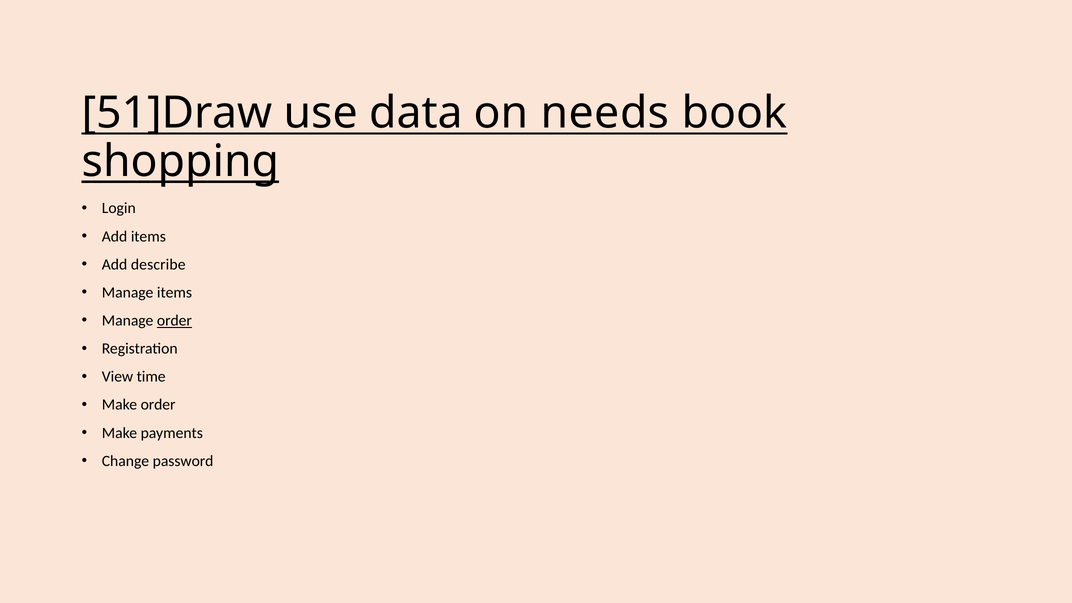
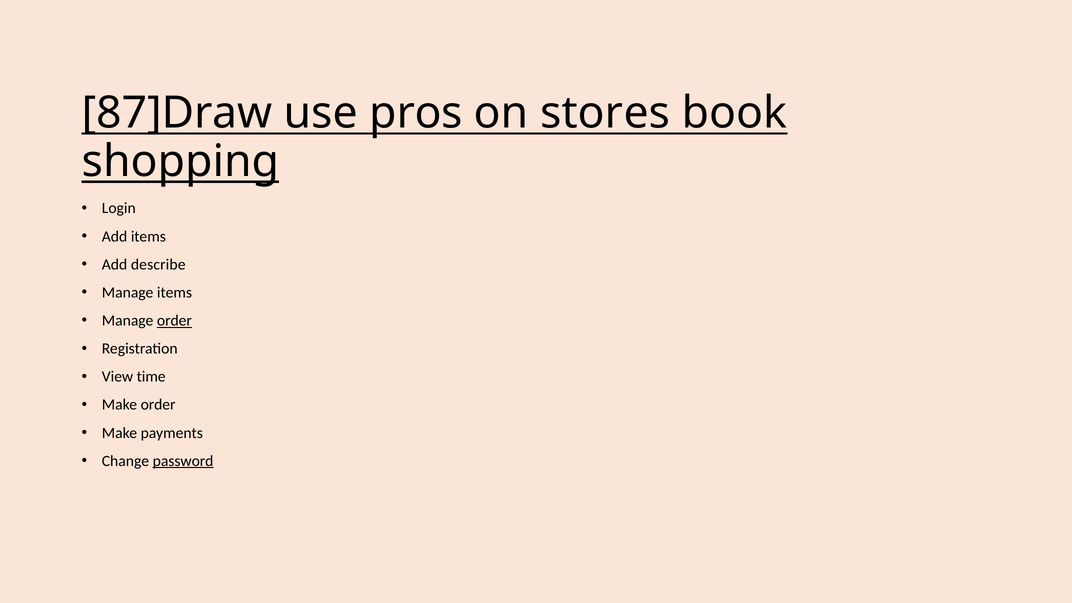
51]Draw: 51]Draw -> 87]Draw
data: data -> pros
needs: needs -> stores
password underline: none -> present
